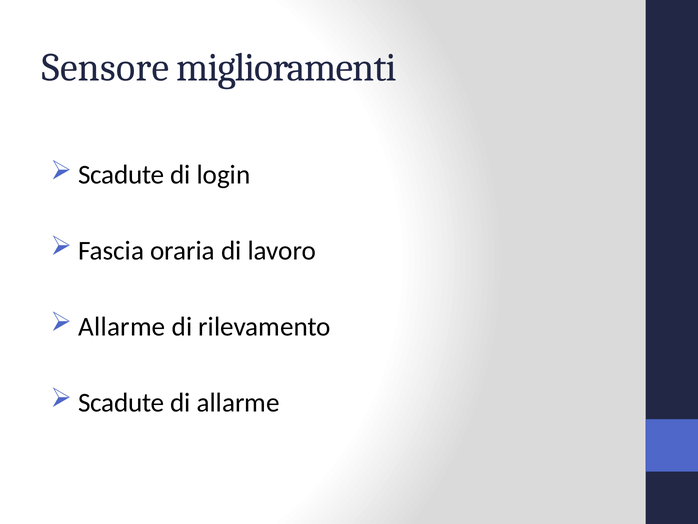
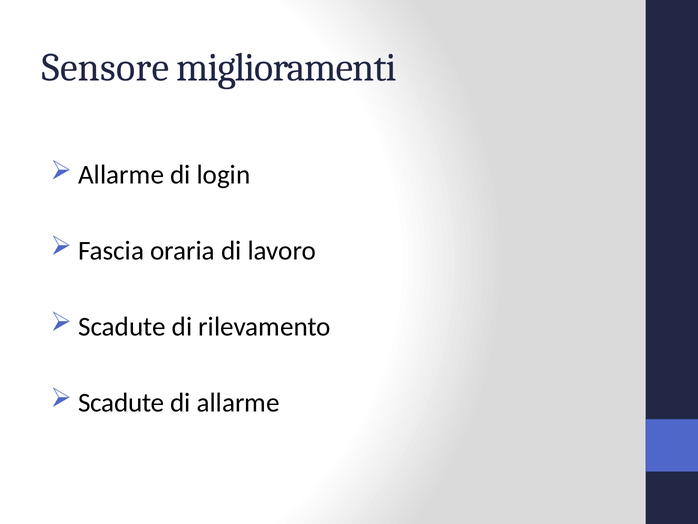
Scadute at (121, 175): Scadute -> Allarme
Allarme at (122, 327): Allarme -> Scadute
